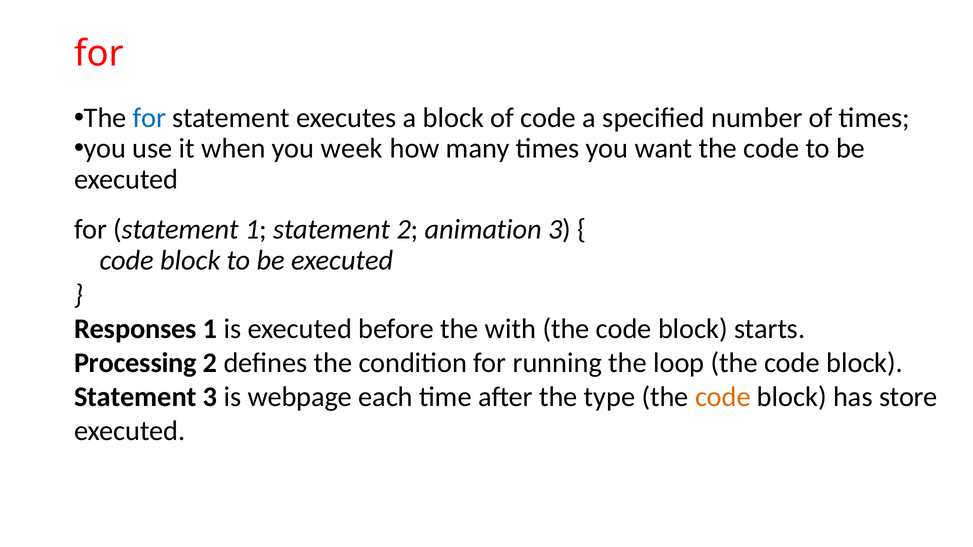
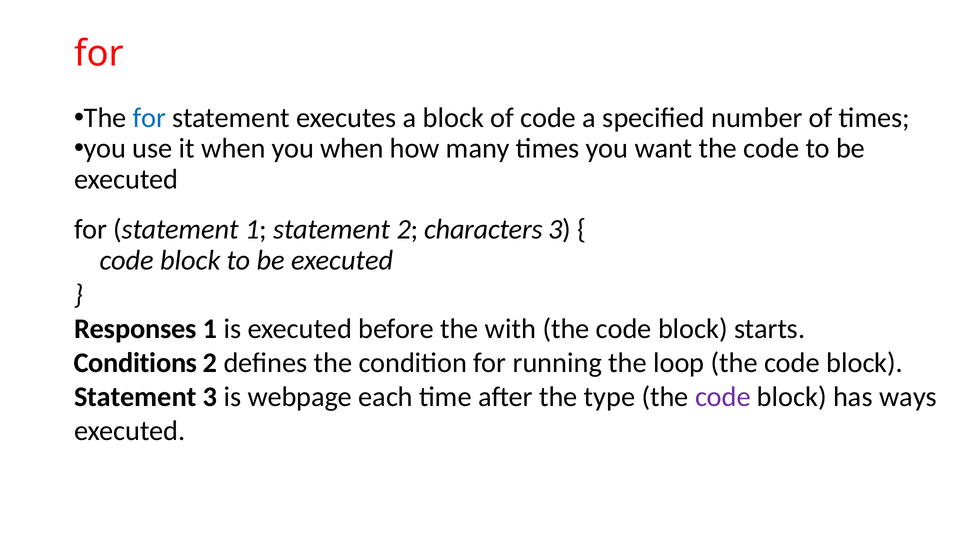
you week: week -> when
animation: animation -> characters
Processing: Processing -> Conditions
code at (723, 397) colour: orange -> purple
store: store -> ways
